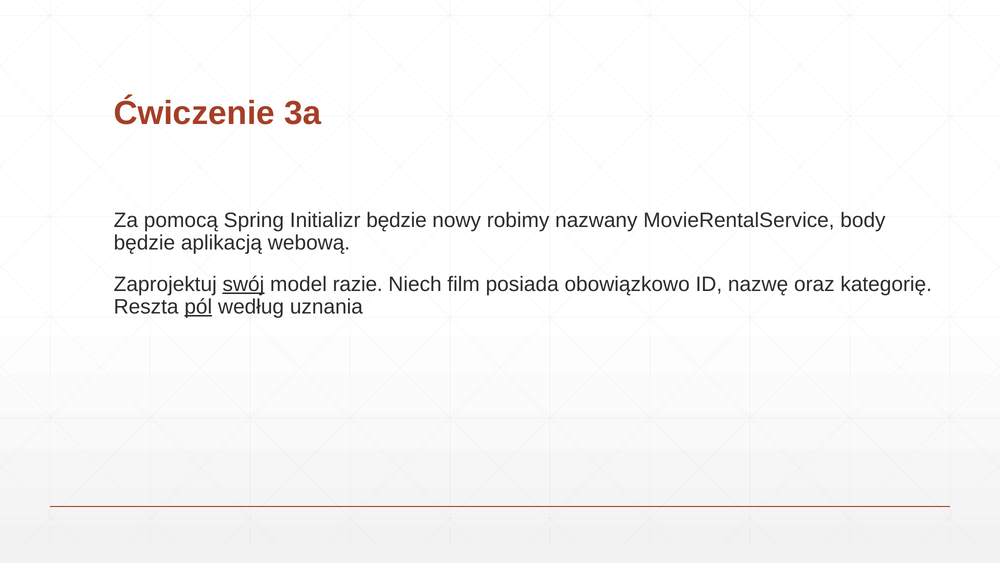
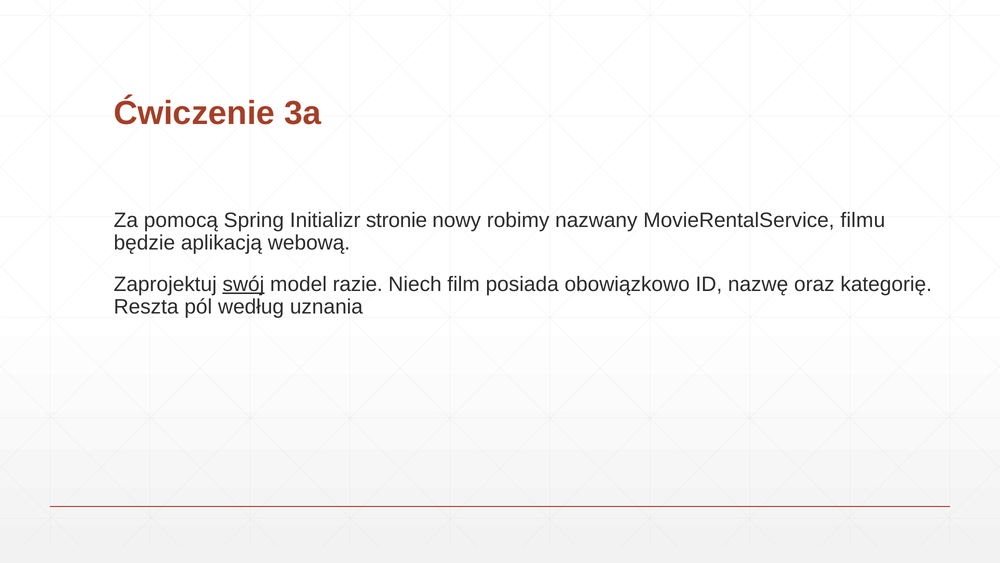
Initializr będzie: będzie -> stronie
body: body -> filmu
pól underline: present -> none
